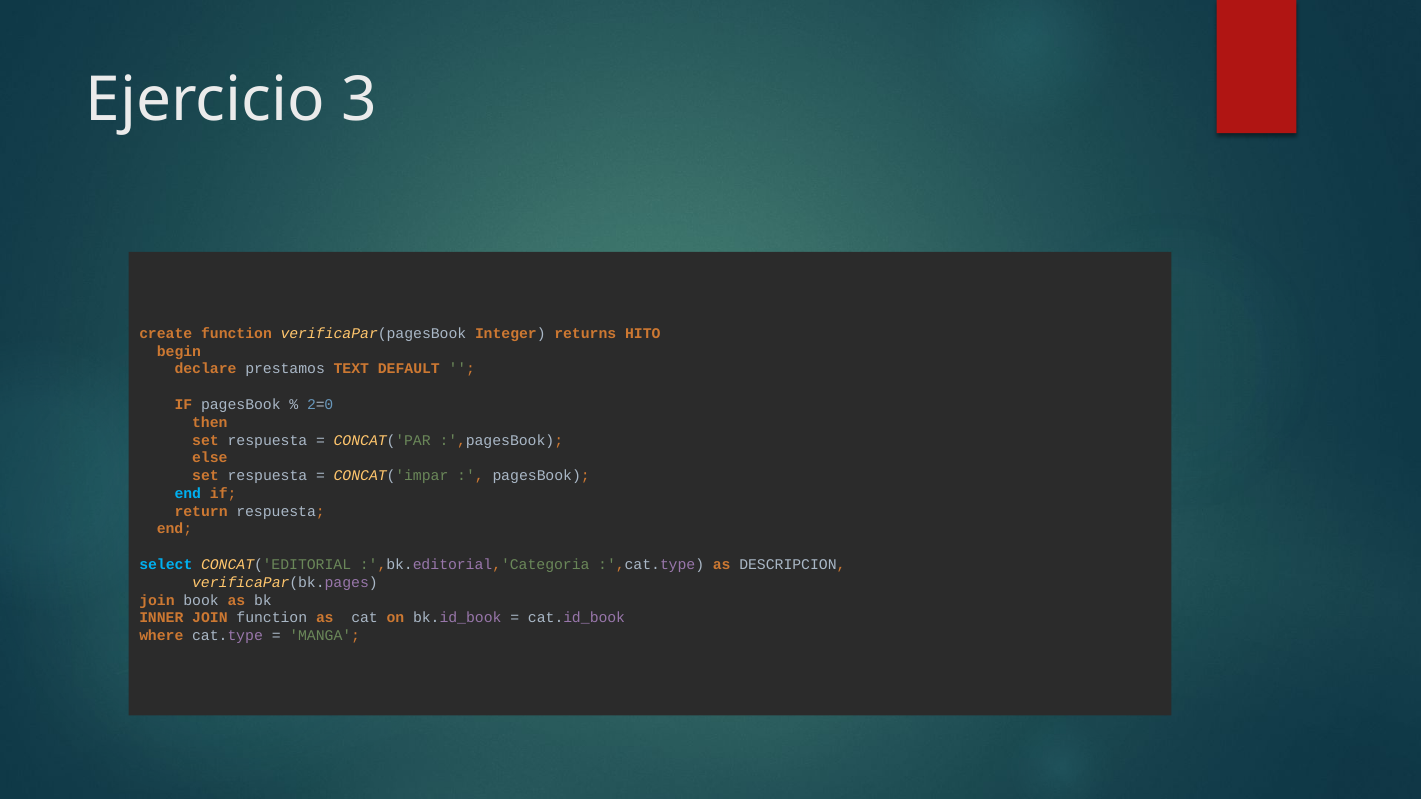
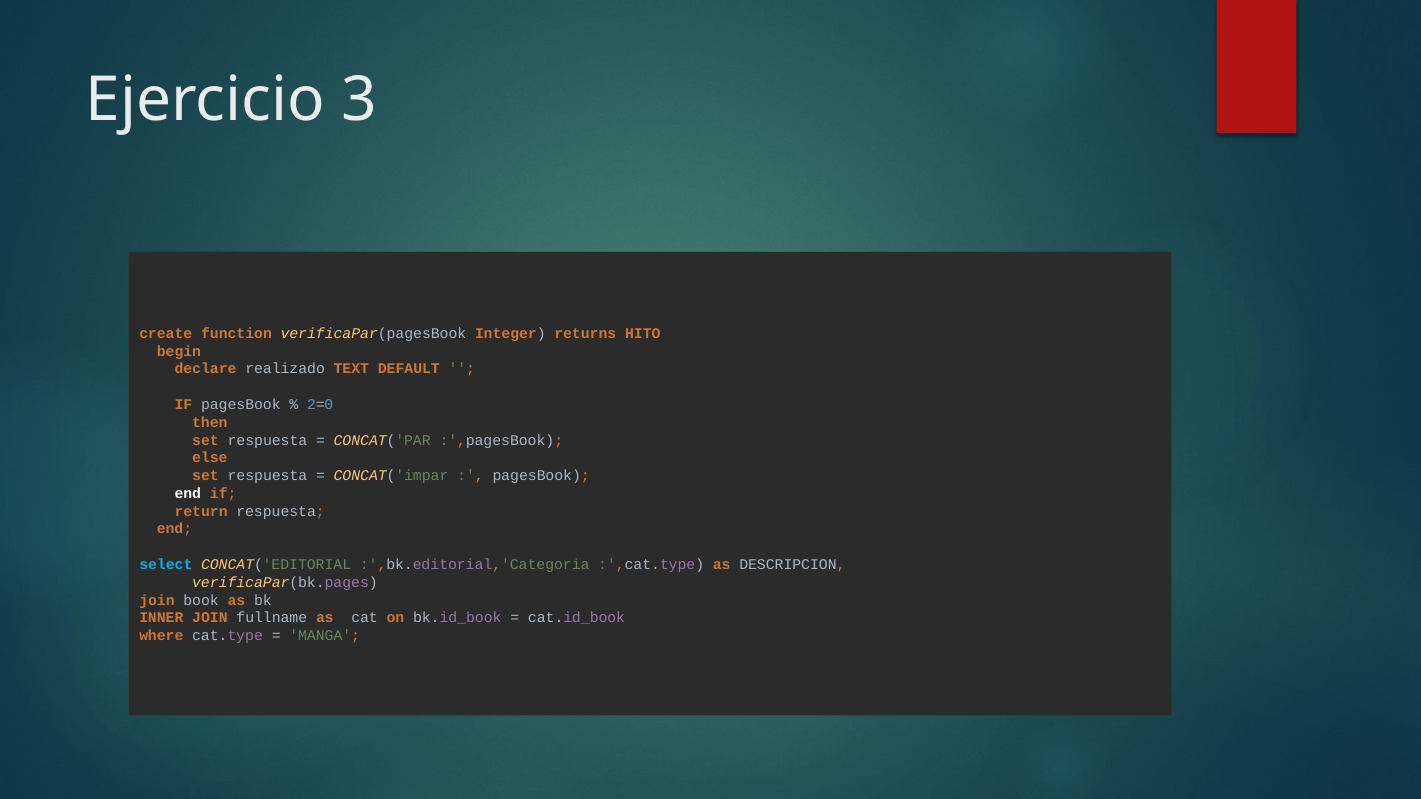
prestamos: prestamos -> realizado
end at (188, 494) colour: light blue -> white
JOIN function: function -> fullname
